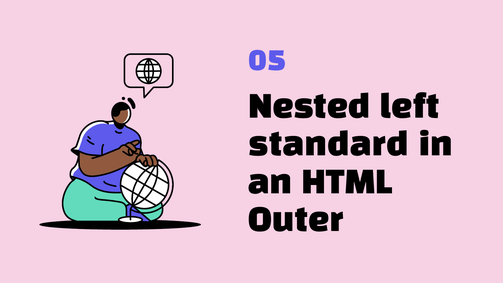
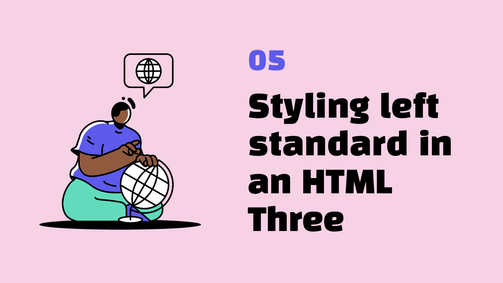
Nested: Nested -> Styling
Outer: Outer -> Three
